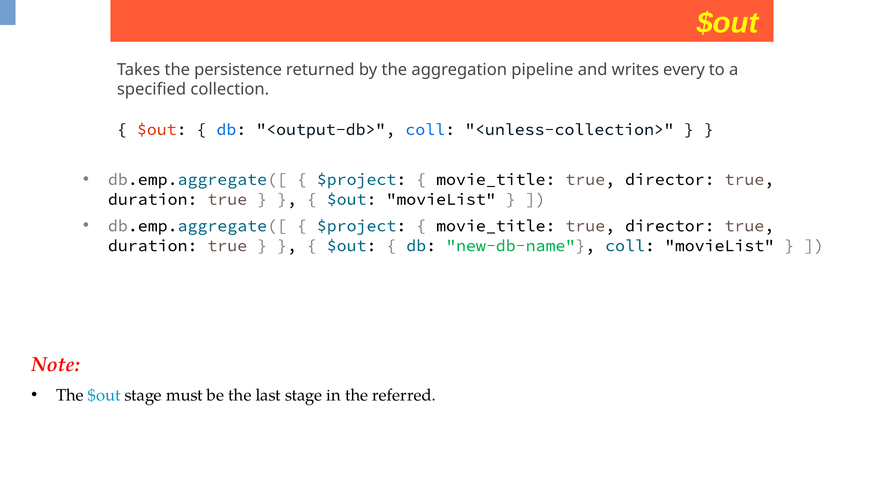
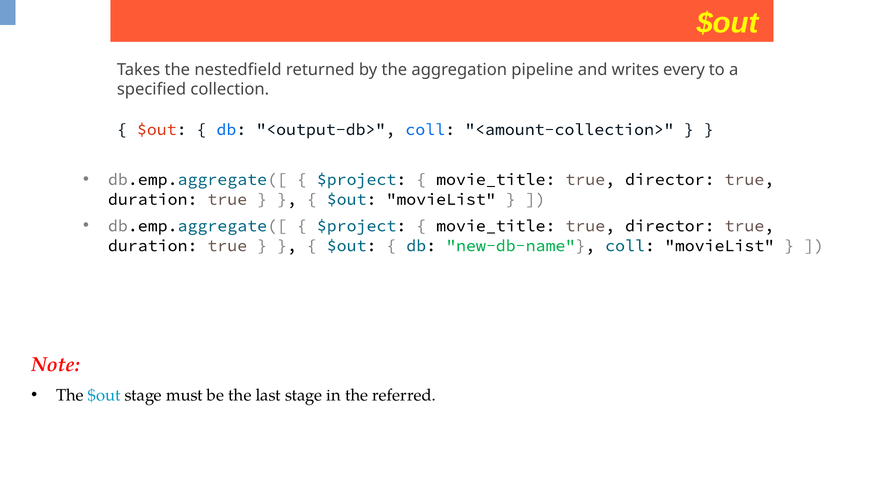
persistence: persistence -> nestedfield
<unless-collection>: <unless-collection> -> <amount-collection>
